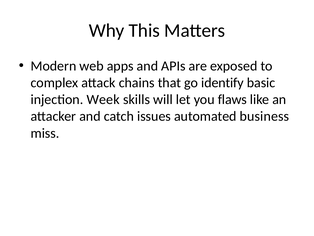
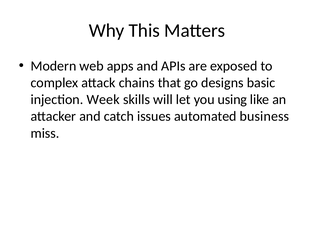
identify: identify -> designs
flaws: flaws -> using
